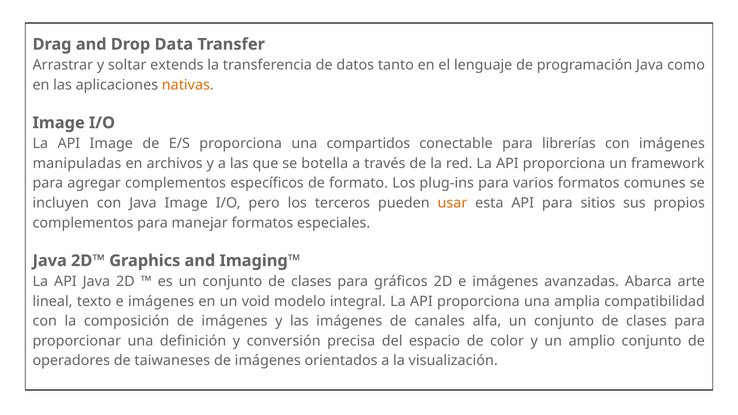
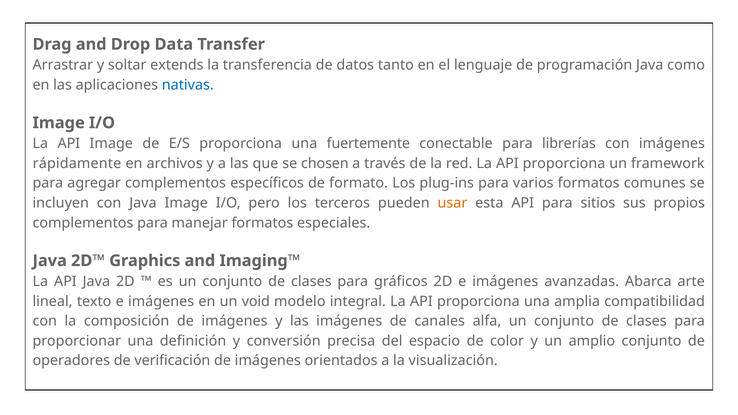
nativas colour: orange -> blue
compartidos: compartidos -> fuertemente
manipuladas: manipuladas -> rápidamente
botella: botella -> chosen
taiwaneses: taiwaneses -> verificación
